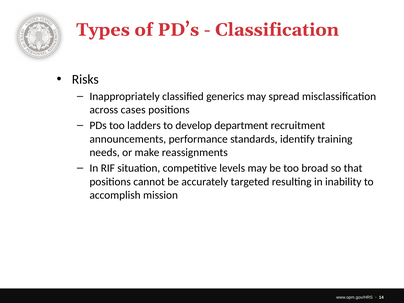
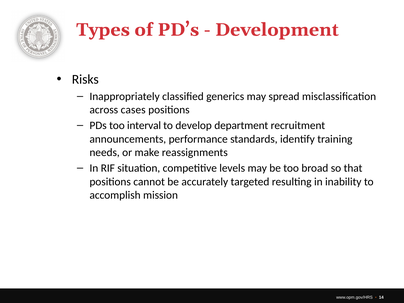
Classification: Classification -> Development
ladders: ladders -> interval
